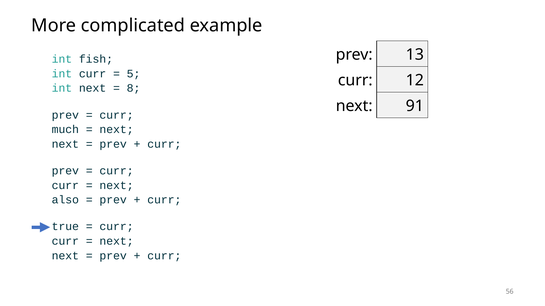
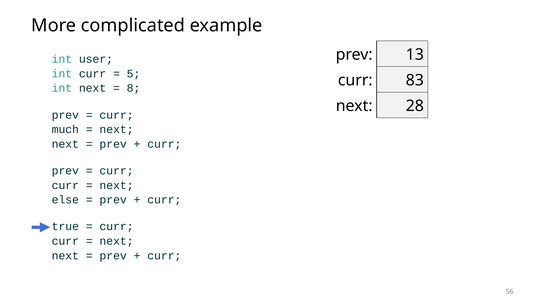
fish: fish -> user
12: 12 -> 83
91: 91 -> 28
also: also -> else
